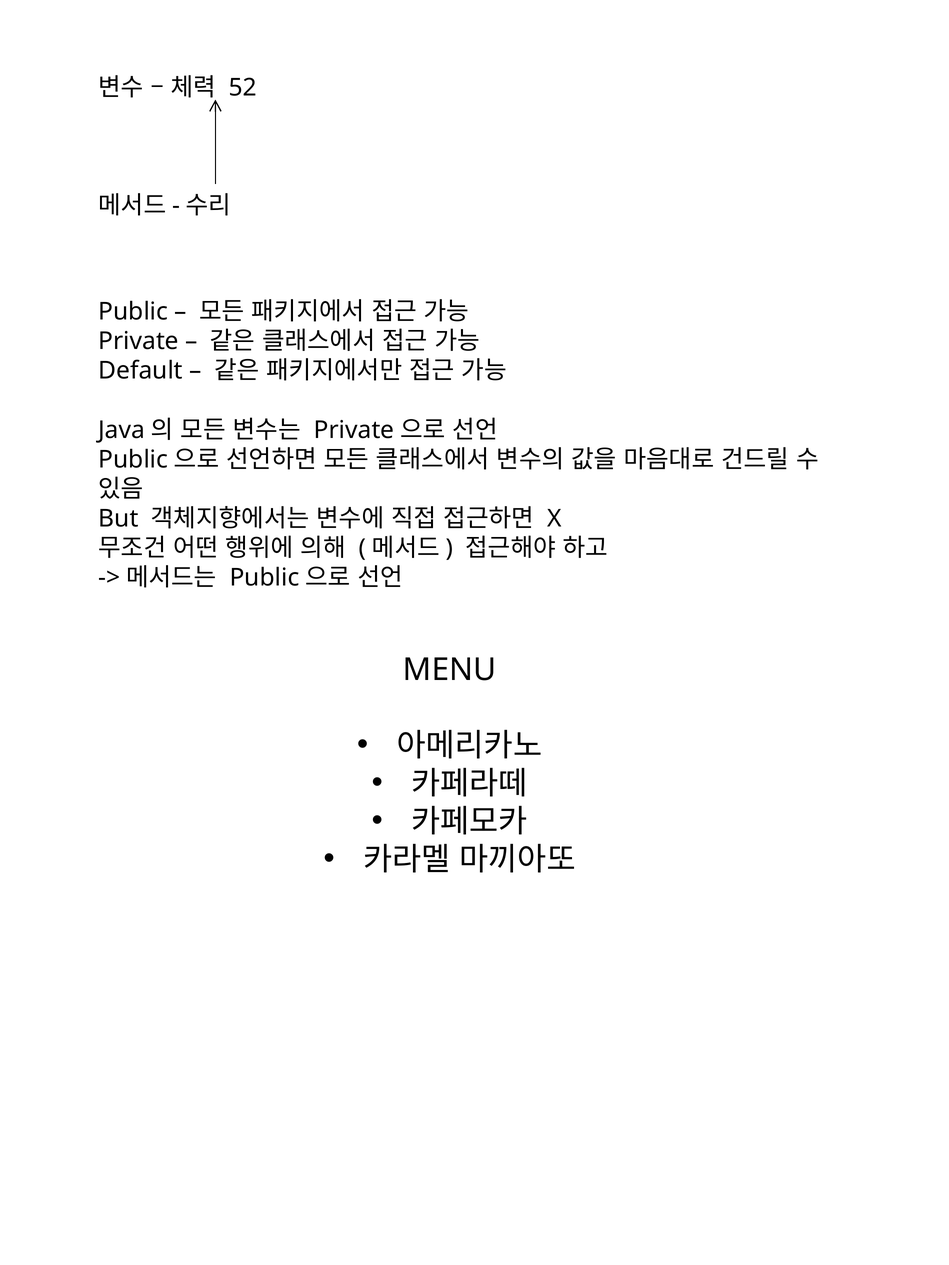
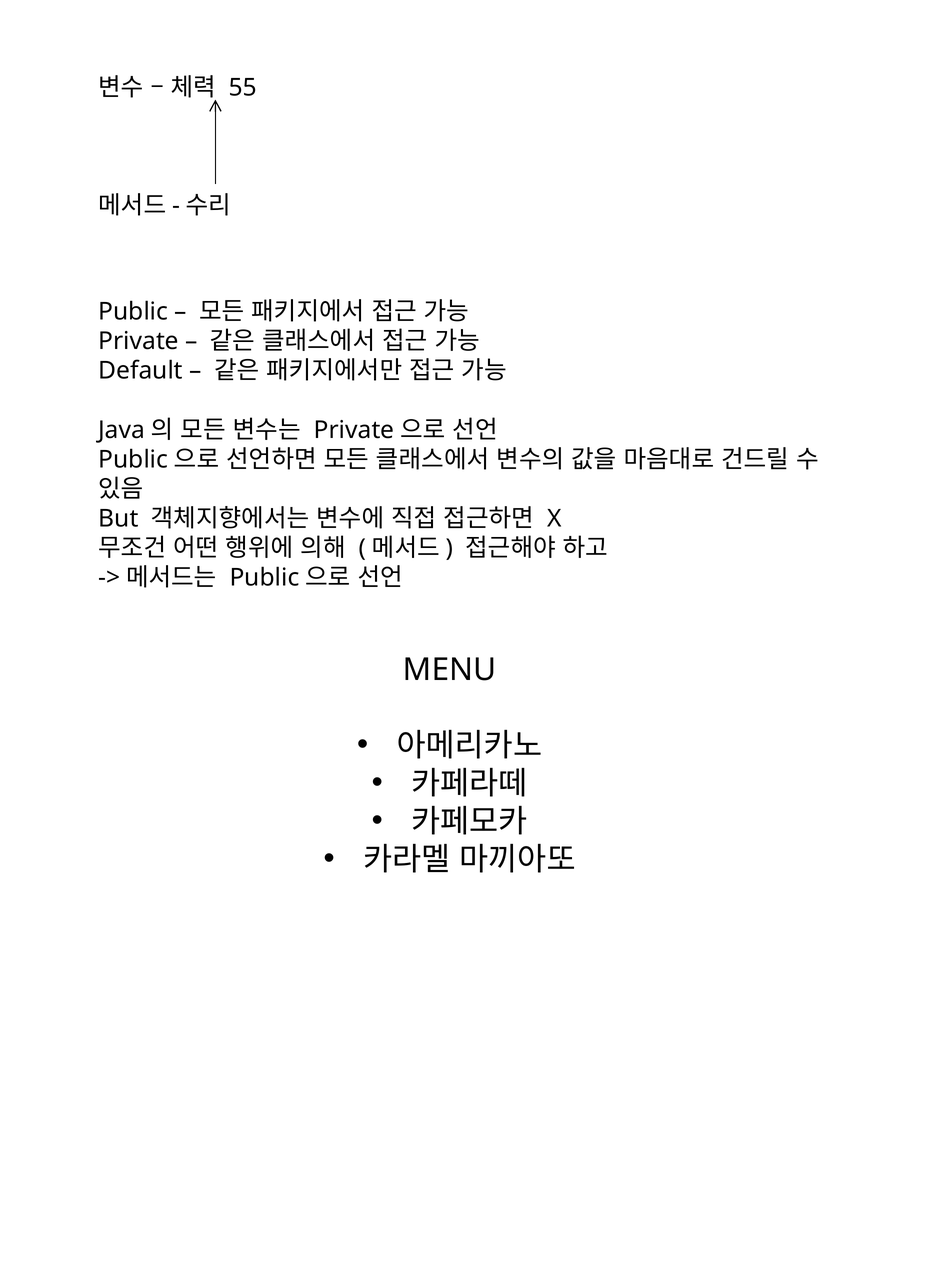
52: 52 -> 55
